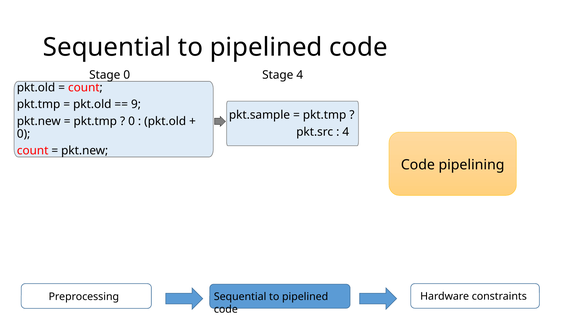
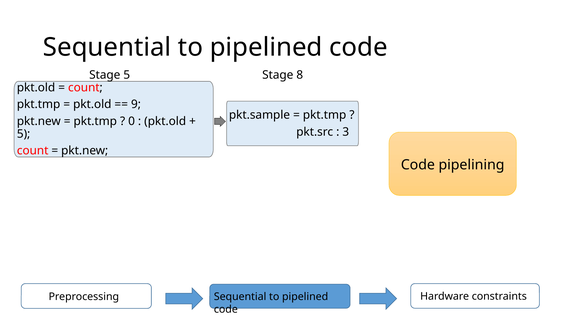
Stage 4: 4 -> 8
Stage 0: 0 -> 5
4 at (346, 132): 4 -> 3
0 at (24, 134): 0 -> 5
